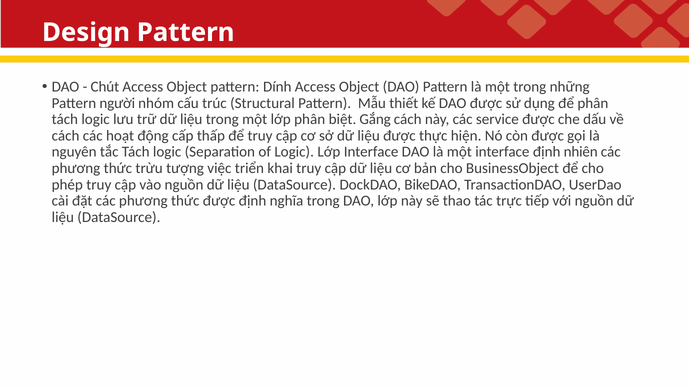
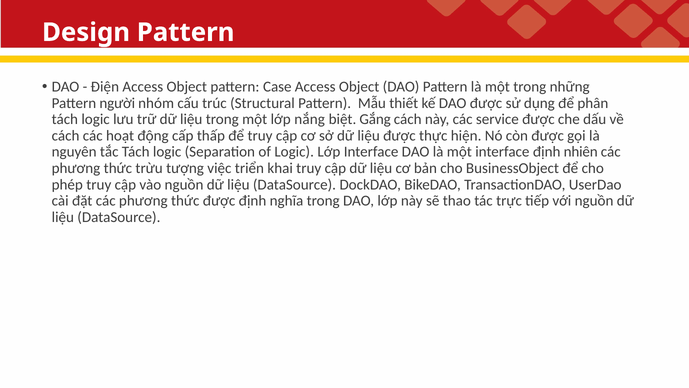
Chút: Chút -> Điện
Dính: Dính -> Case
lớp phân: phân -> nắng
